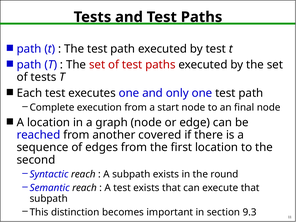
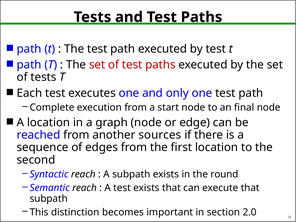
covered: covered -> sources
9.3: 9.3 -> 2.0
